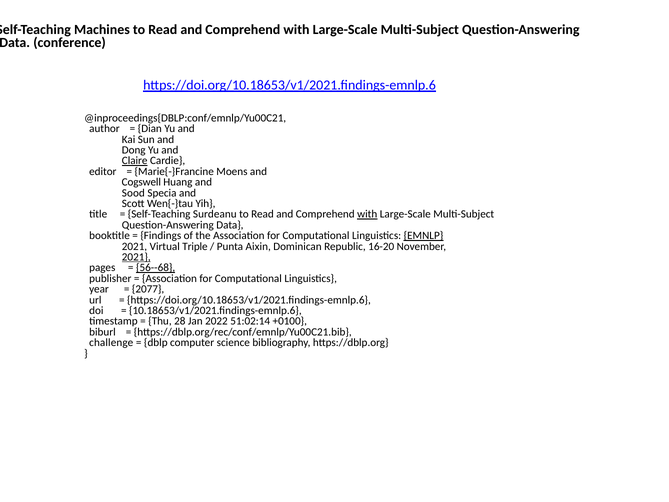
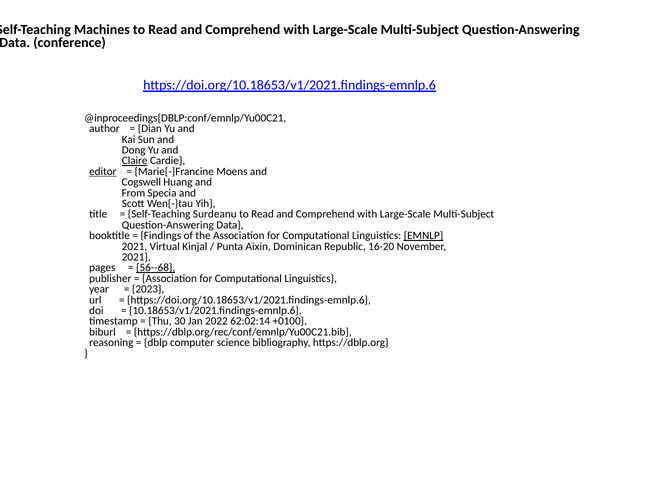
editor underline: none -> present
Sood: Sood -> From
with at (367, 214) underline: present -> none
Triple: Triple -> Kinjal
2021 at (136, 257) underline: present -> none
2077: 2077 -> 2023
28: 28 -> 30
51:02:14: 51:02:14 -> 62:02:14
challenge: challenge -> reasoning
